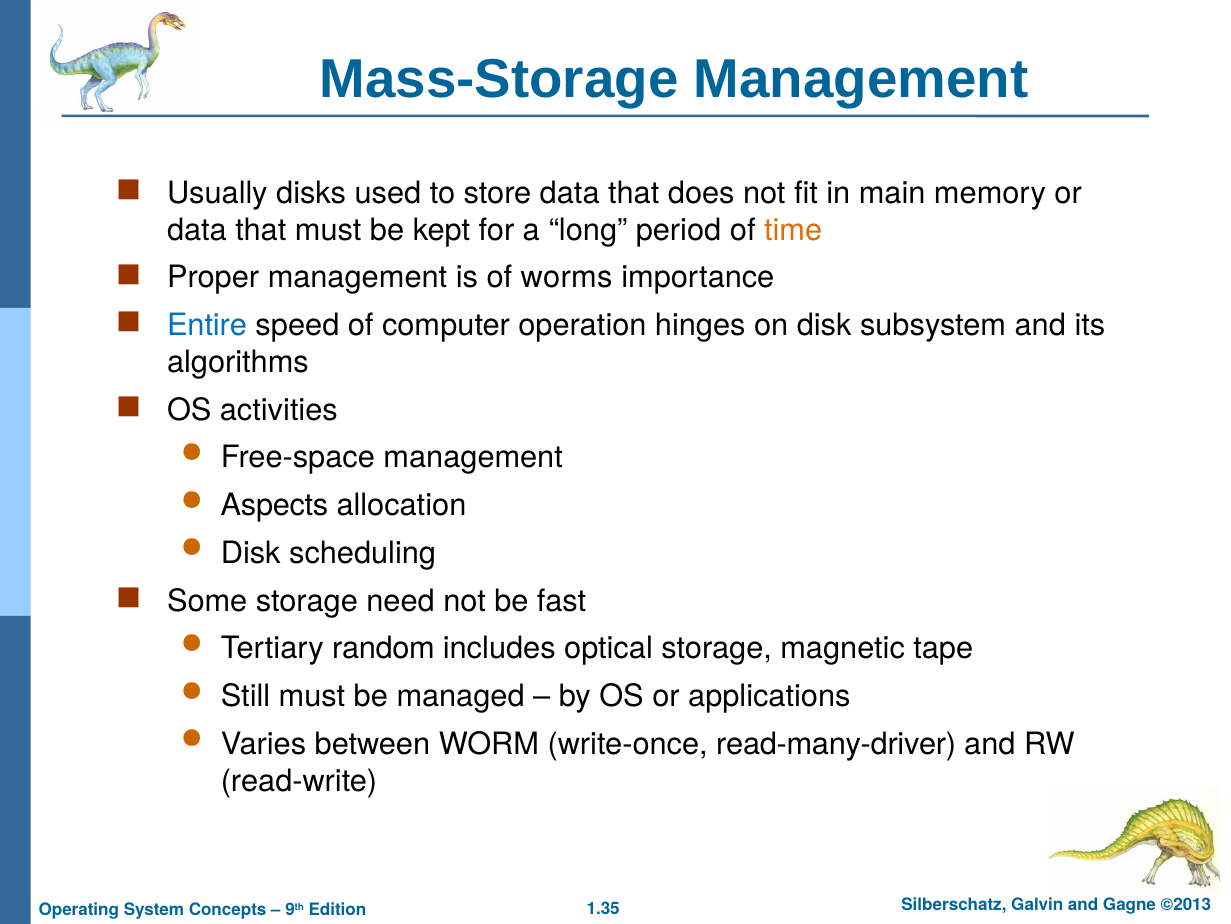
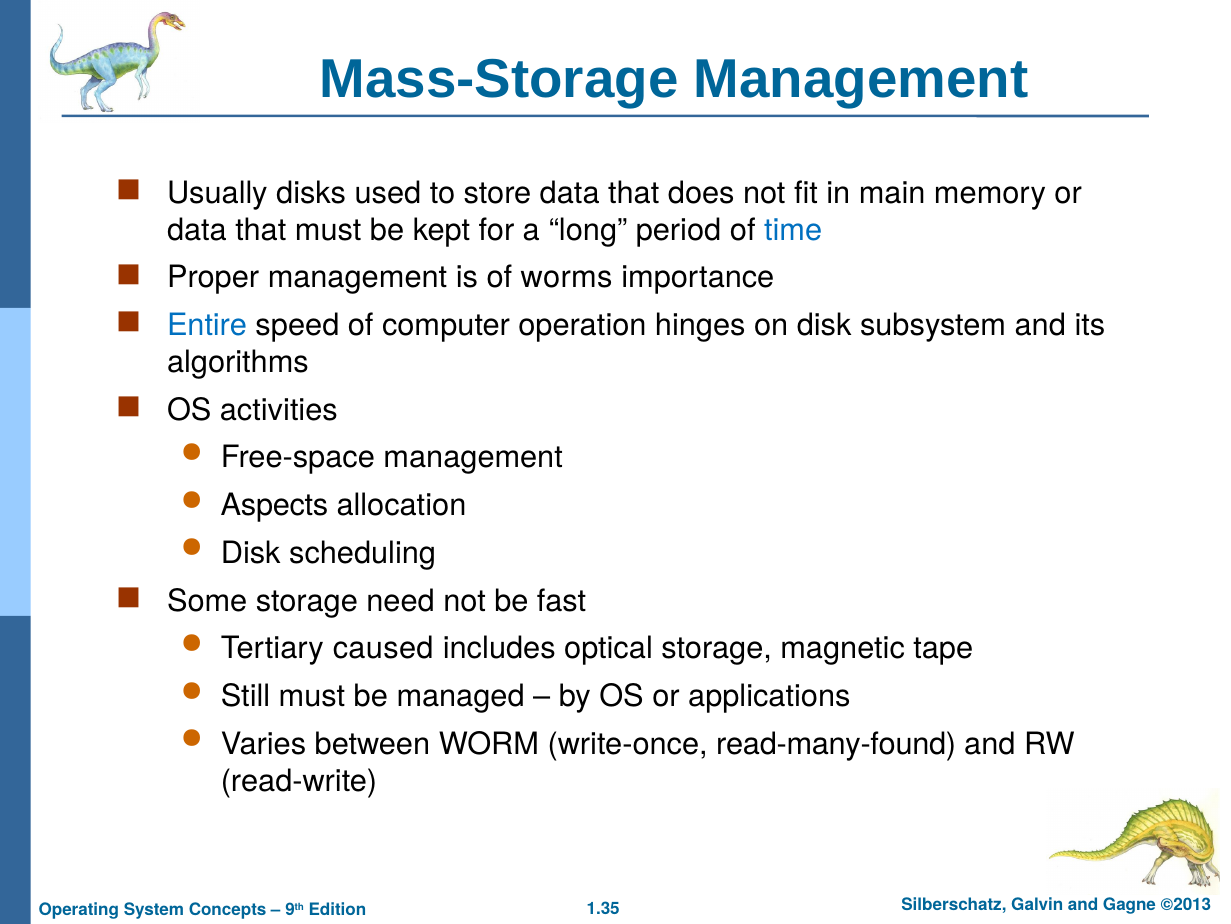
time colour: orange -> blue
random: random -> caused
read-many-driver: read-many-driver -> read-many-found
